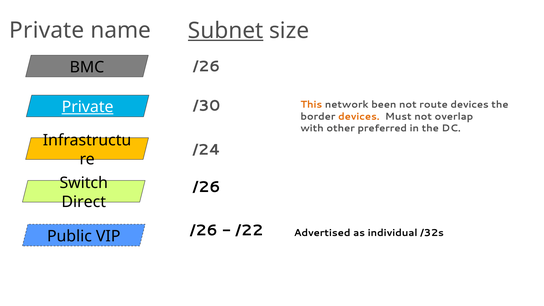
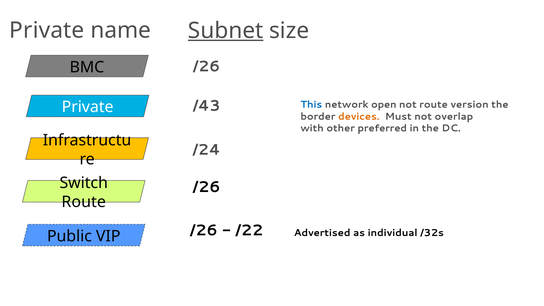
/30: /30 -> /43
This colour: orange -> blue
been: been -> open
route devices: devices -> version
Private at (88, 107) underline: present -> none
Direct at (84, 202): Direct -> Route
